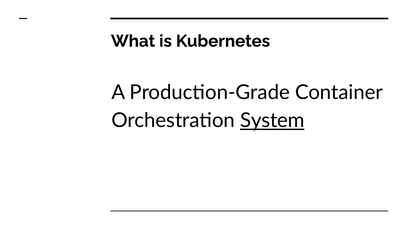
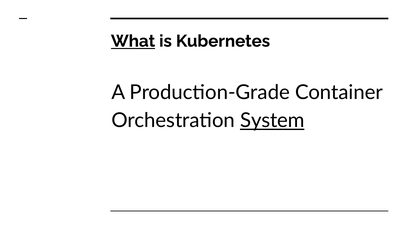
What underline: none -> present
